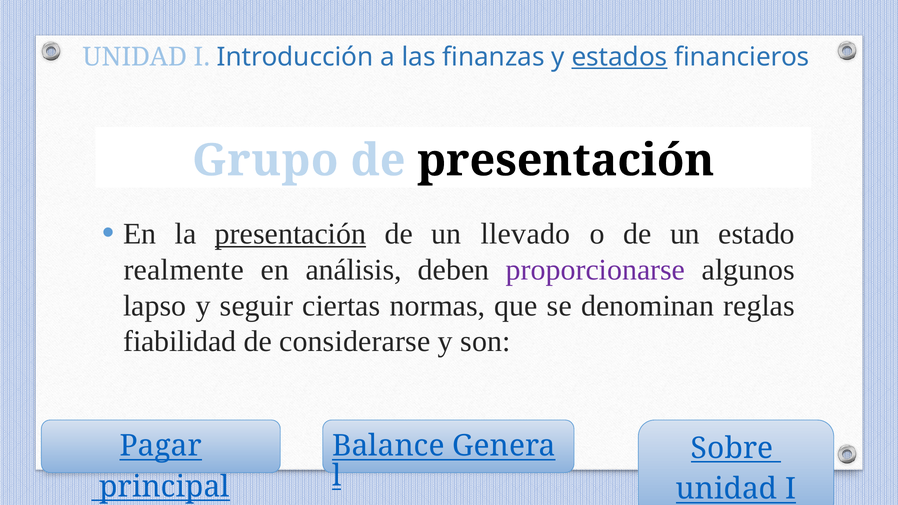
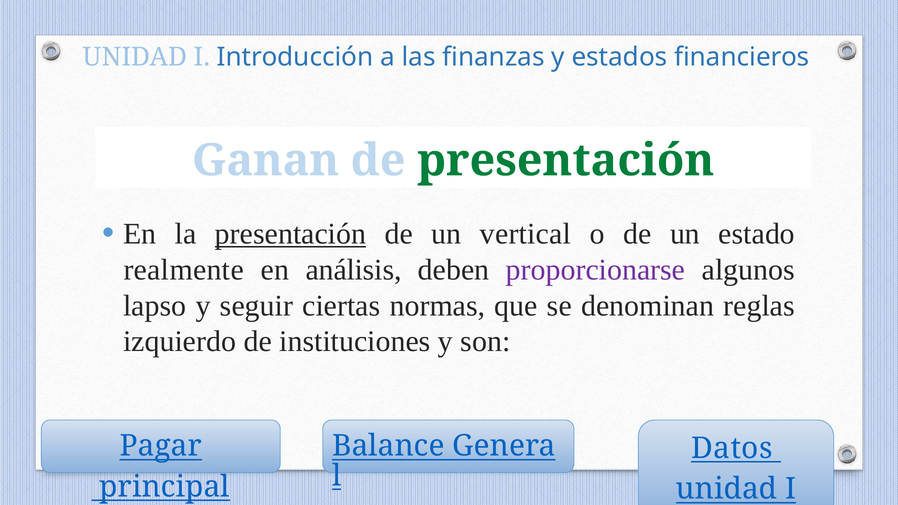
estados underline: present -> none
Grupo: Grupo -> Ganan
presentación at (566, 161) colour: black -> green
llevado: llevado -> vertical
fiabilidad: fiabilidad -> izquierdo
considerarse: considerarse -> instituciones
Sobre: Sobre -> Datos
